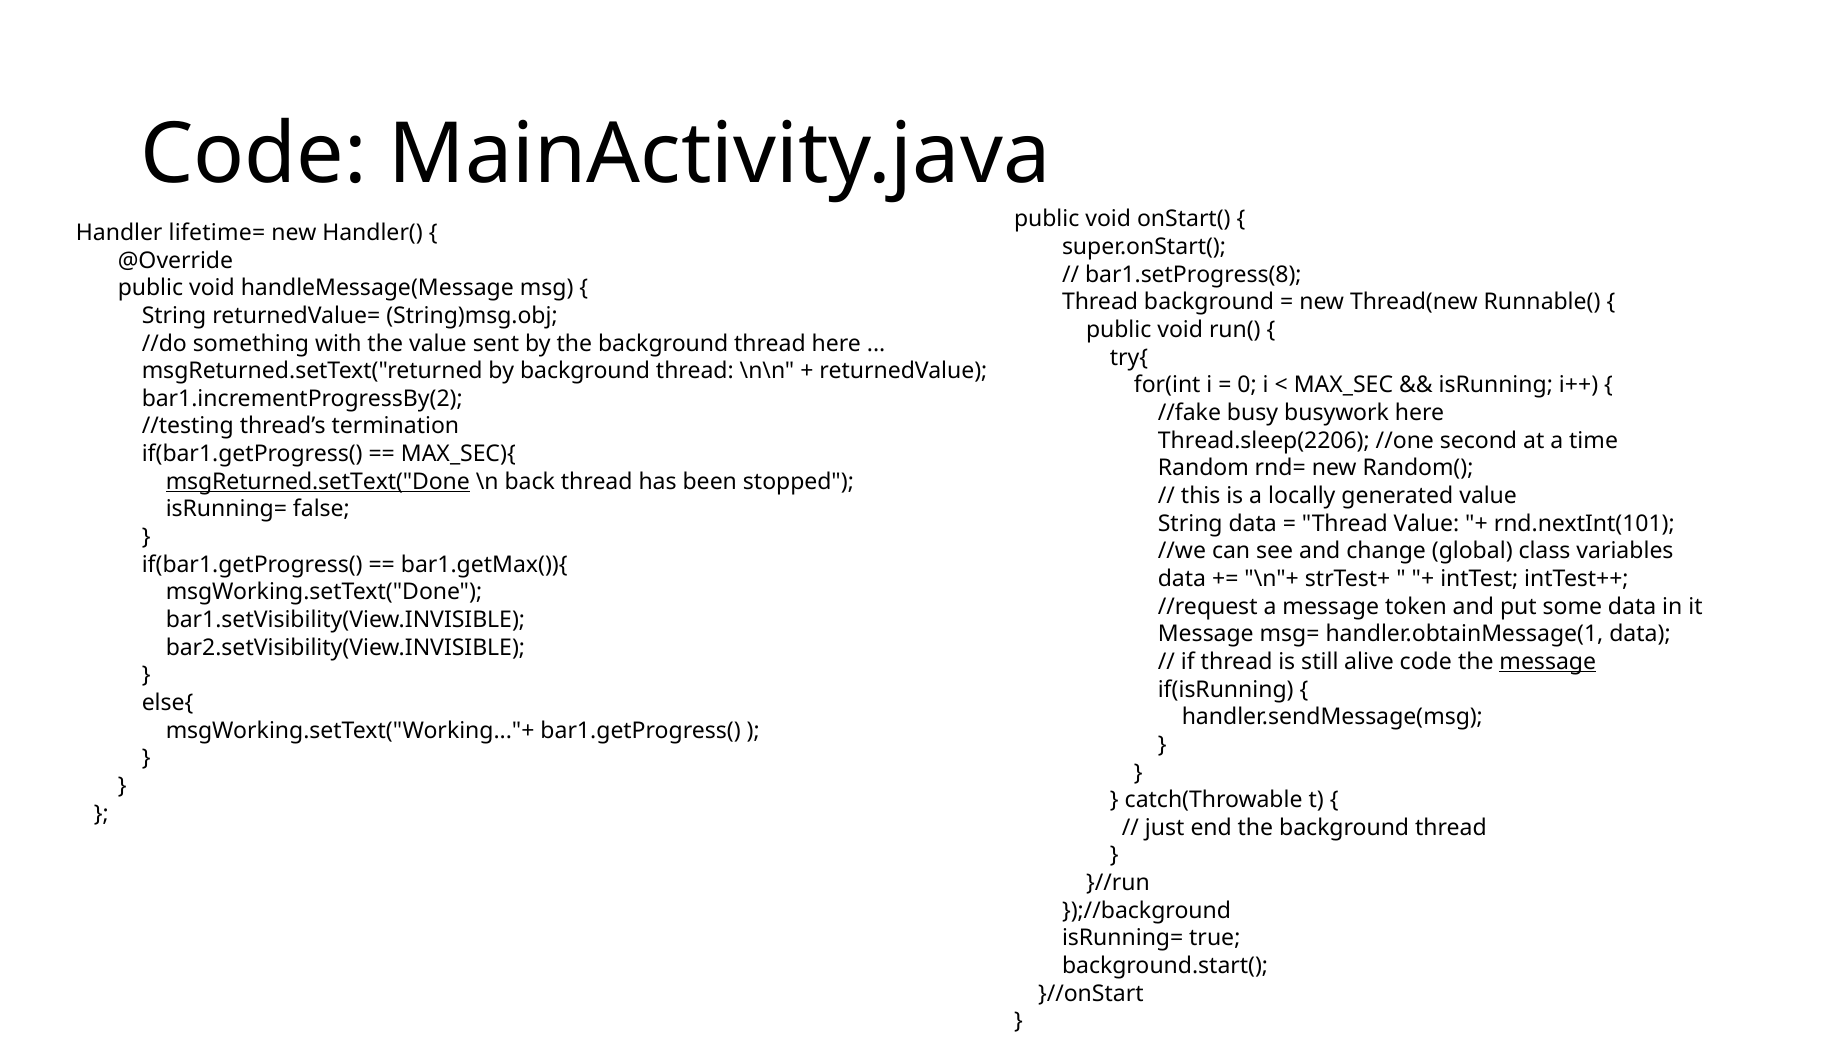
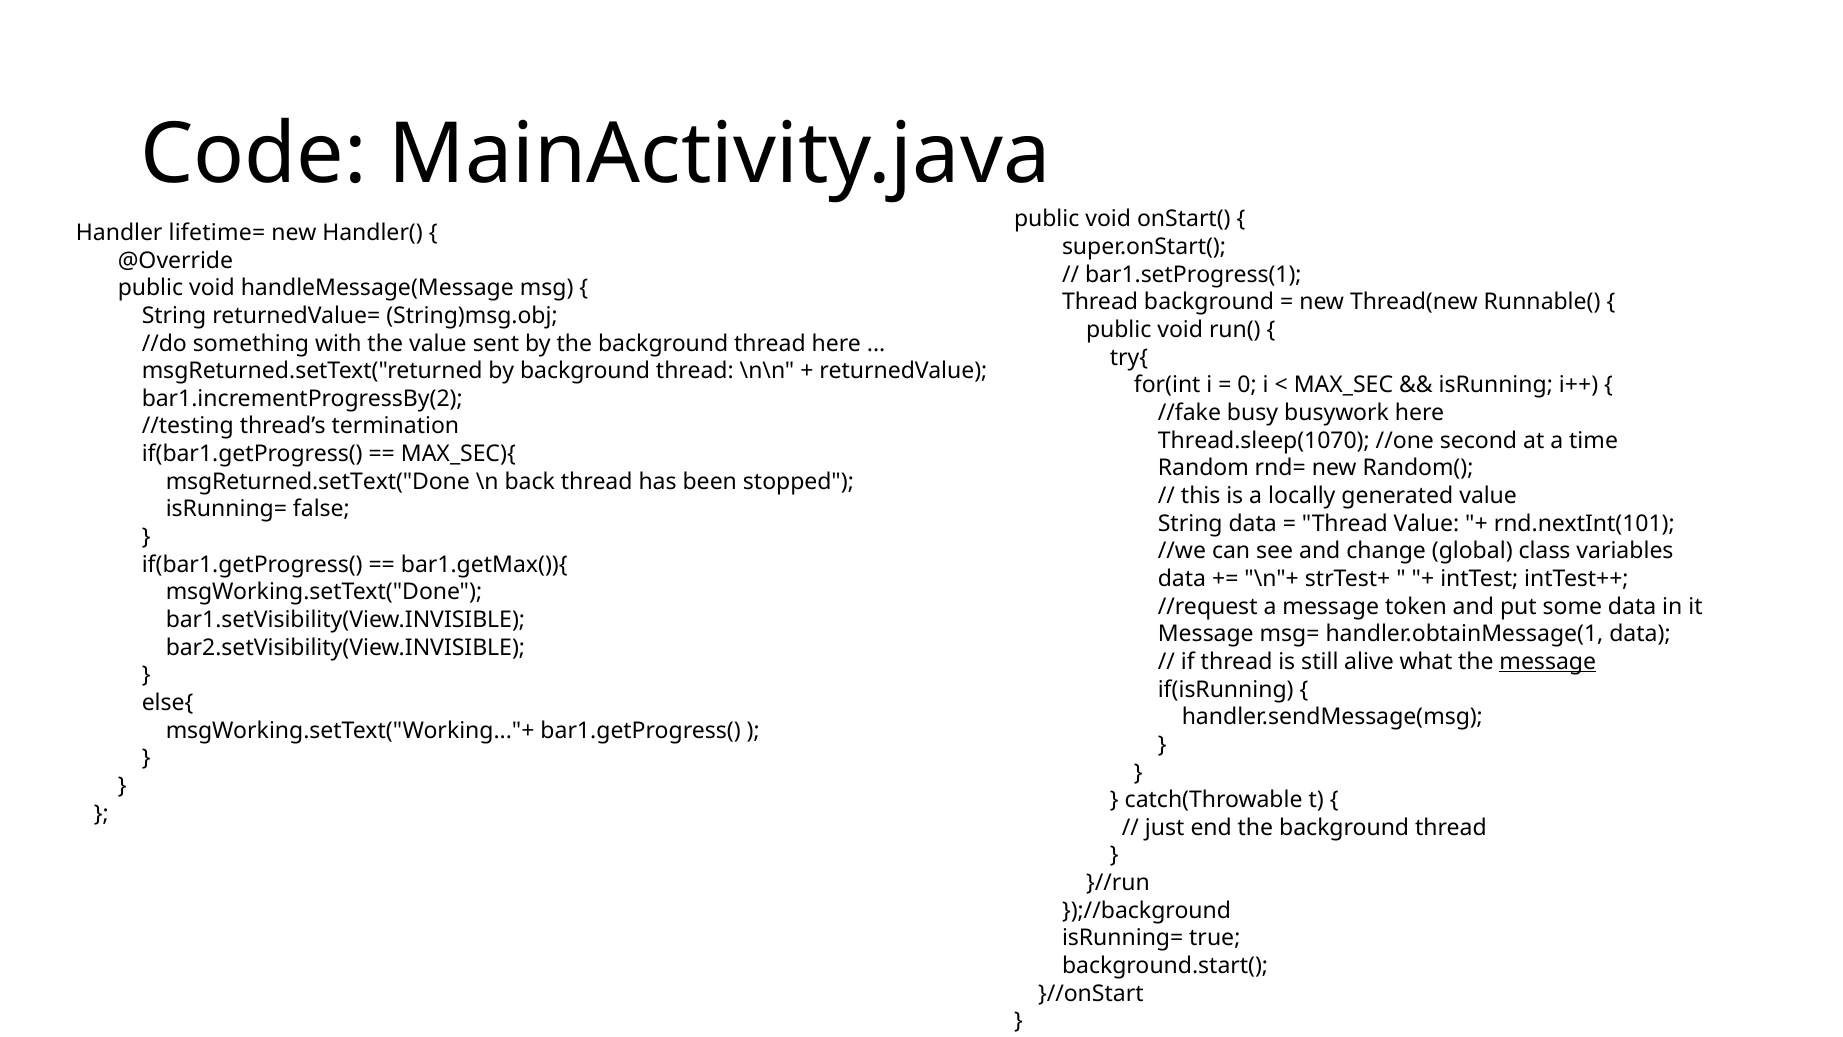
bar1.setProgress(8: bar1.setProgress(8 -> bar1.setProgress(1
Thread.sleep(2206: Thread.sleep(2206 -> Thread.sleep(1070
msgReturned.setText("Done underline: present -> none
alive code: code -> what
